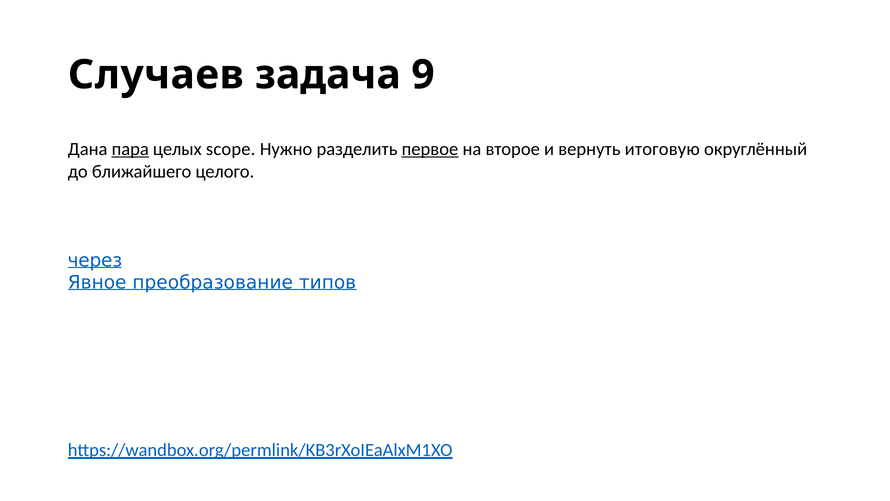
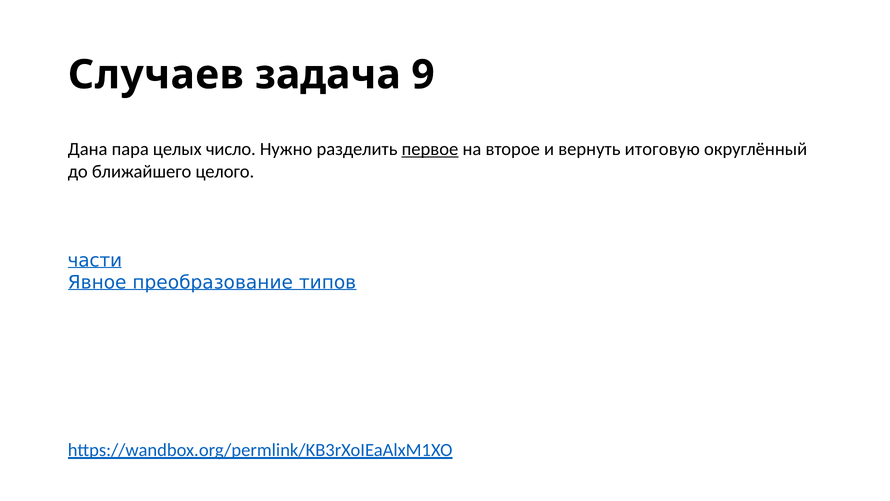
пара underline: present -> none
scope: scope -> число
через: через -> части
